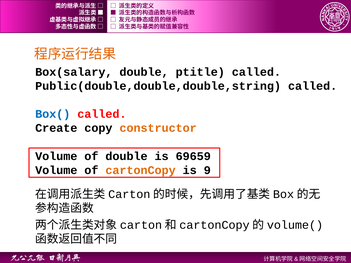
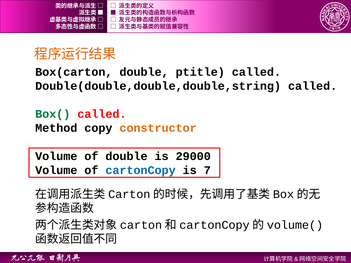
Box(salary: Box(salary -> Box(carton
Public(double,double,double,string: Public(double,double,double,string -> Double(double,double,double,string
Box( colour: blue -> green
Create: Create -> Method
69659: 69659 -> 29000
cartonCopy colour: orange -> blue
9: 9 -> 7
